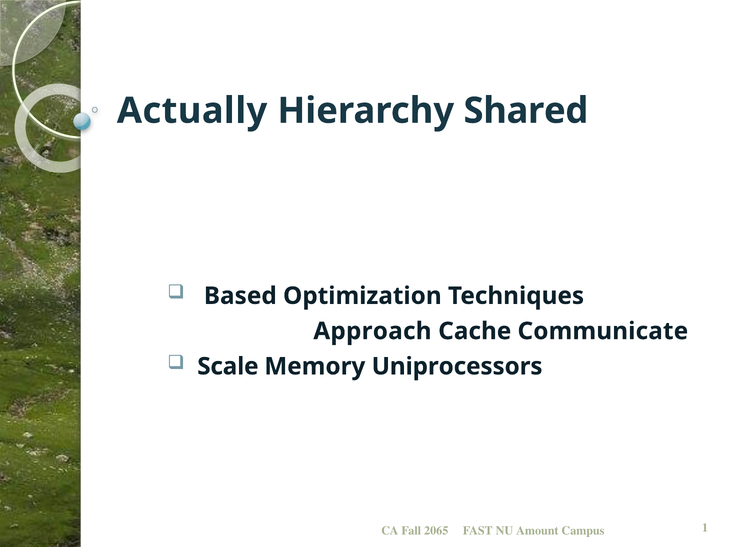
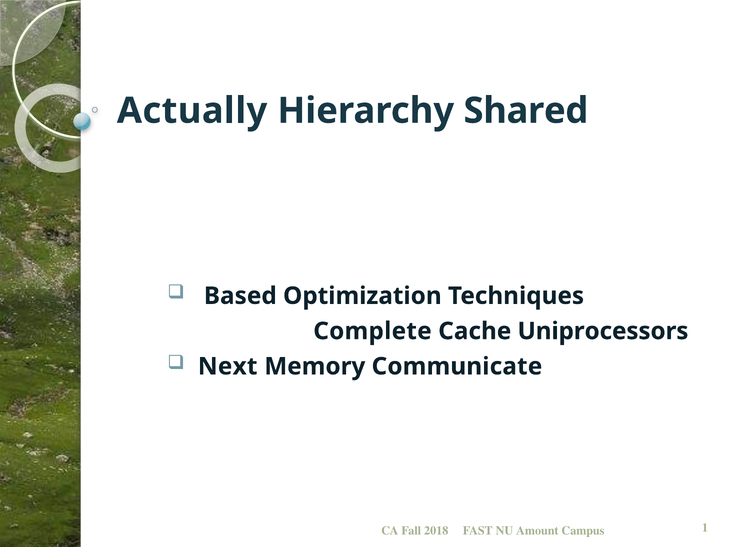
Approach: Approach -> Complete
Communicate: Communicate -> Uniprocessors
Scale: Scale -> Next
Uniprocessors: Uniprocessors -> Communicate
2065: 2065 -> 2018
